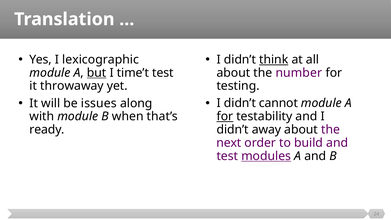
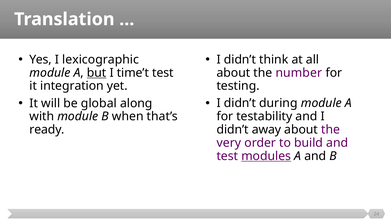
think underline: present -> none
throwaway: throwaway -> integration
cannot: cannot -> during
issues: issues -> global
for at (225, 116) underline: present -> none
next: next -> very
